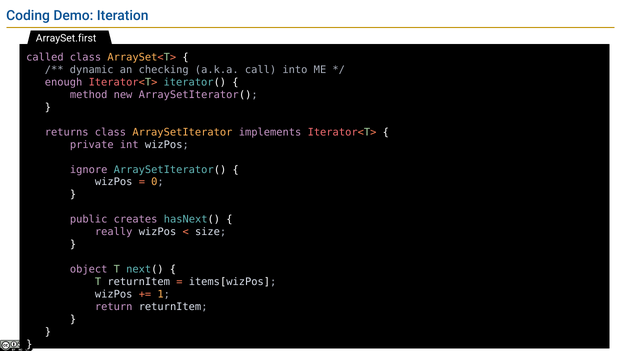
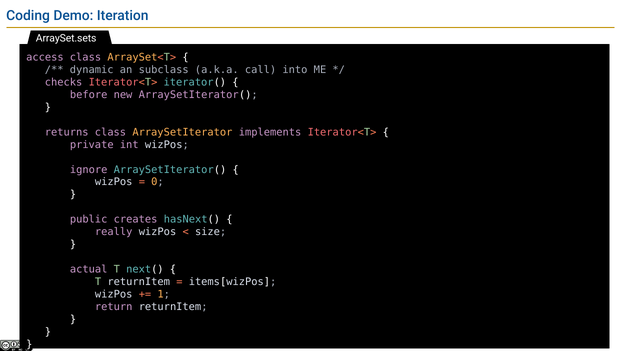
ArraySet.first: ArraySet.first -> ArraySet.sets
called: called -> access
checking: checking -> subclass
enough: enough -> checks
method: method -> before
object: object -> actual
